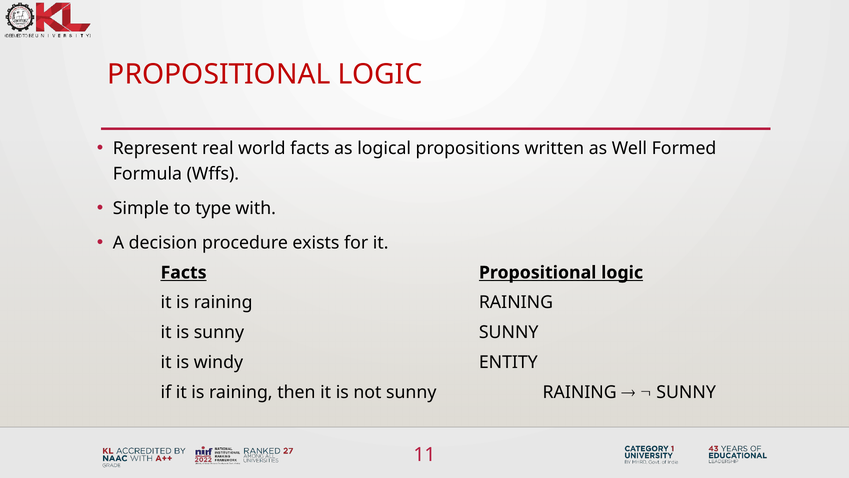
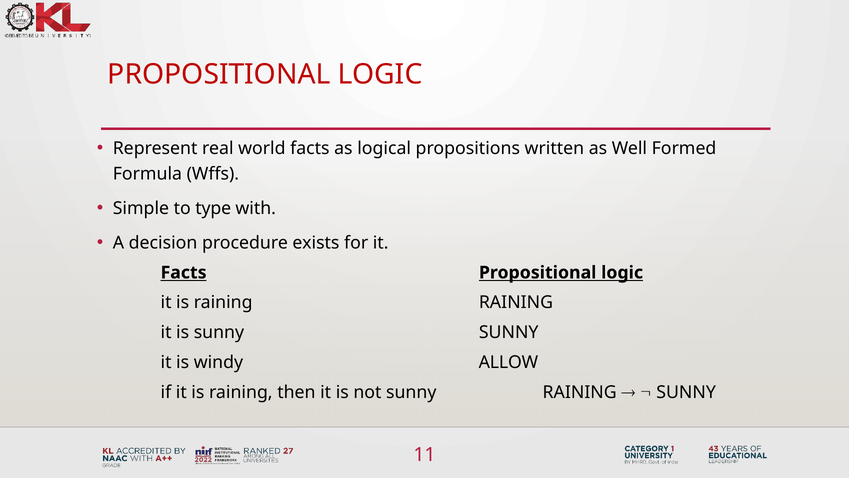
ENTITY: ENTITY -> ALLOW
